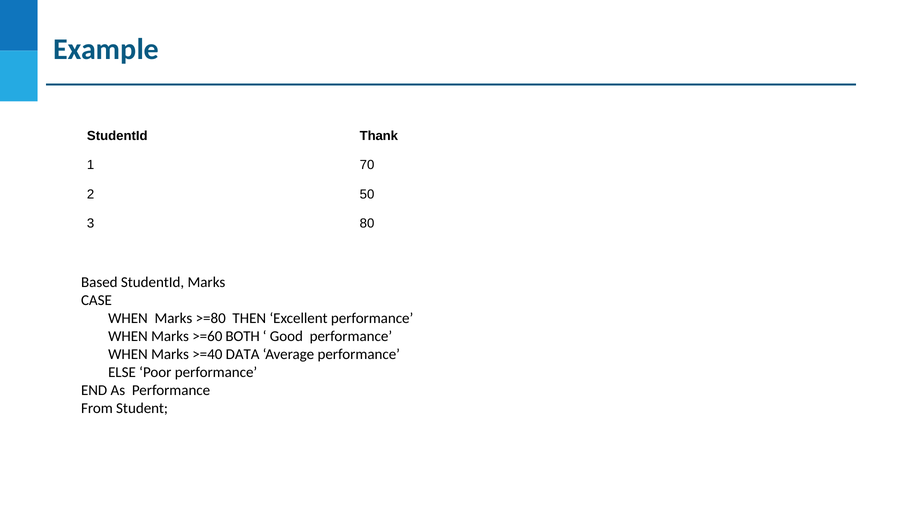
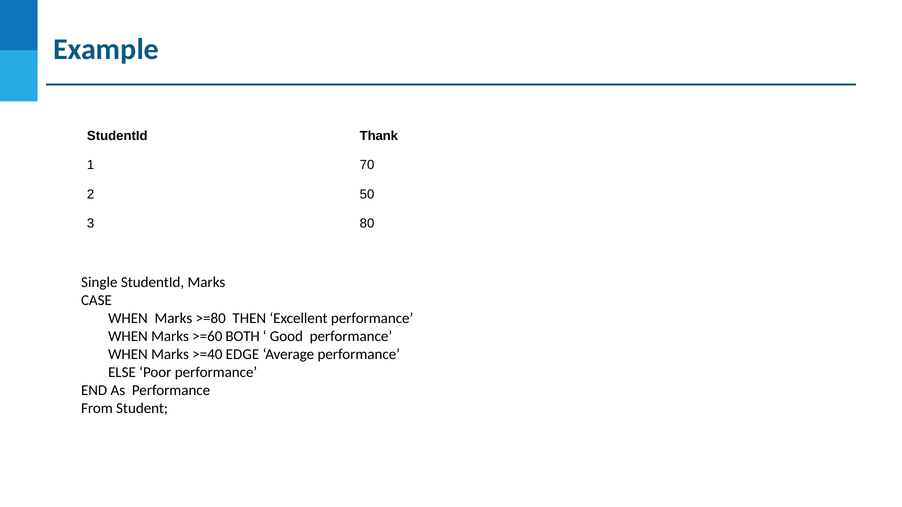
Based: Based -> Single
DATA: DATA -> EDGE
